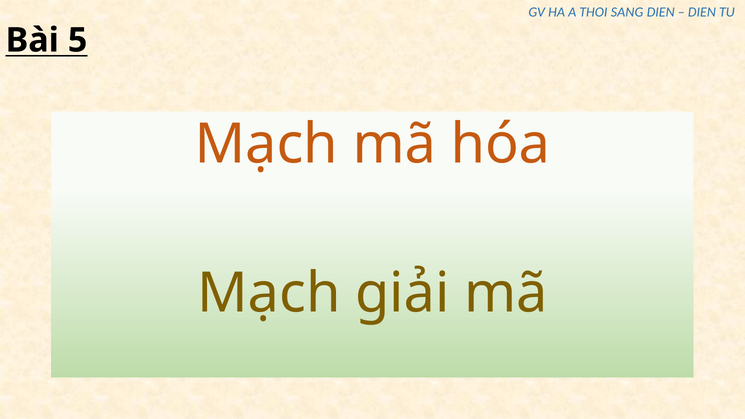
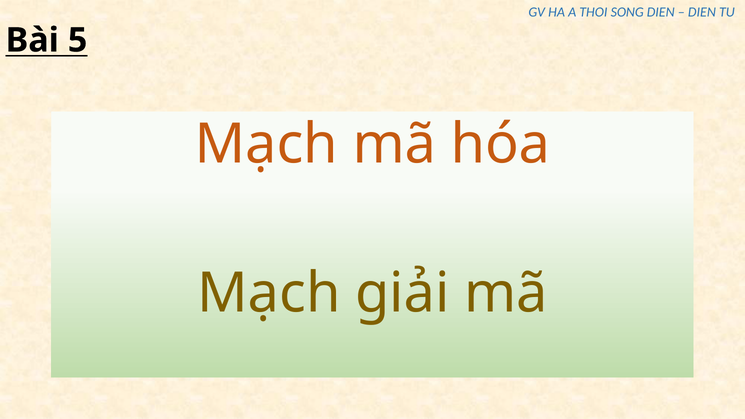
SANG: SANG -> SONG
